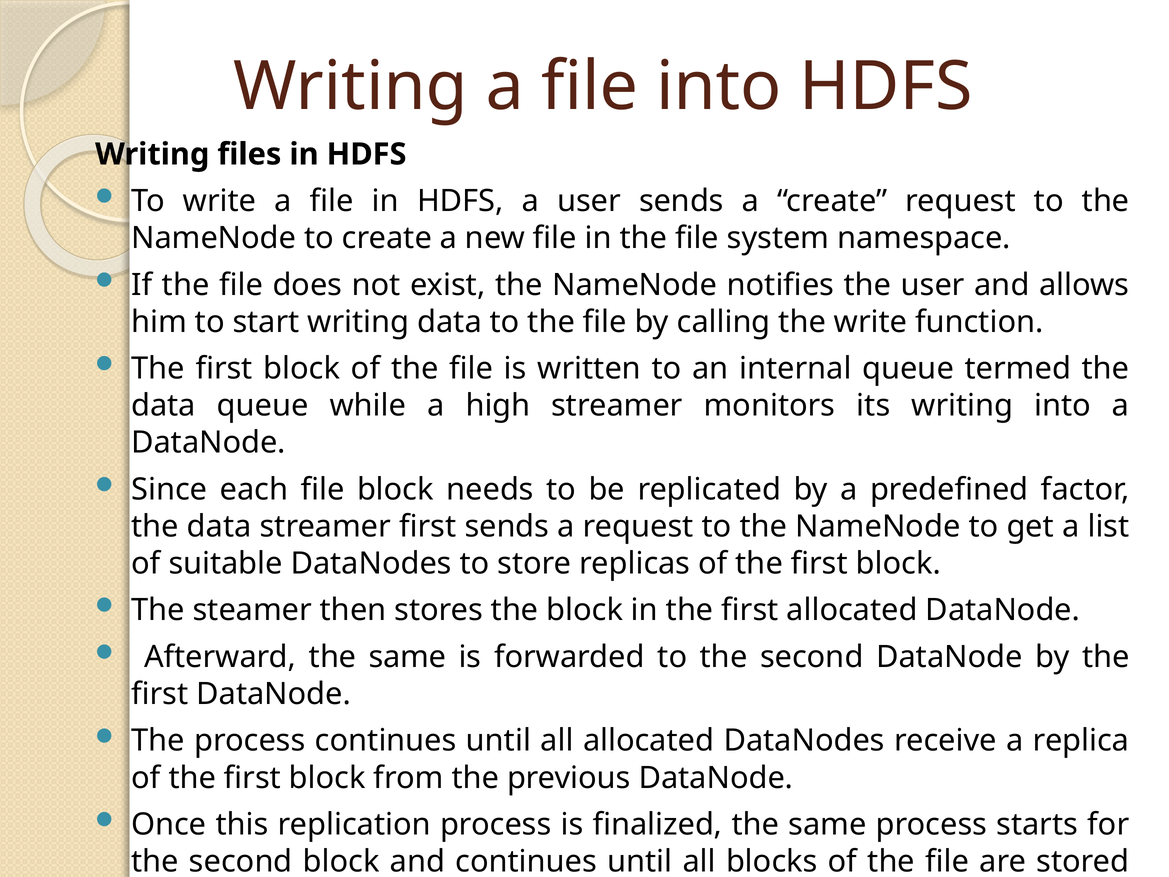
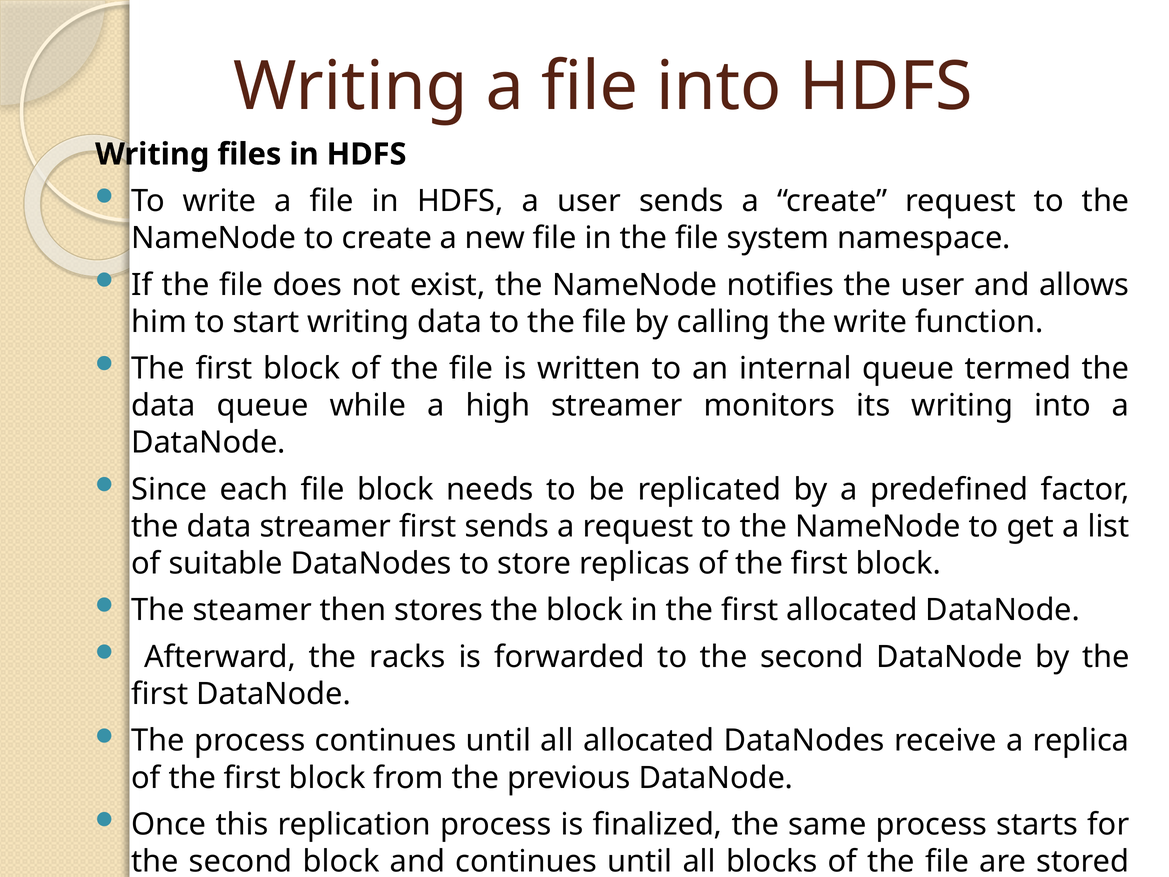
Afterward the same: same -> racks
